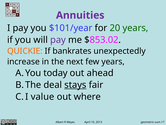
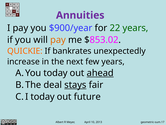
$101/year: $101/year -> $900/year
20: 20 -> 22
pay at (58, 40) colour: purple -> orange
ahead underline: none -> present
value at (43, 96): value -> today
where: where -> future
